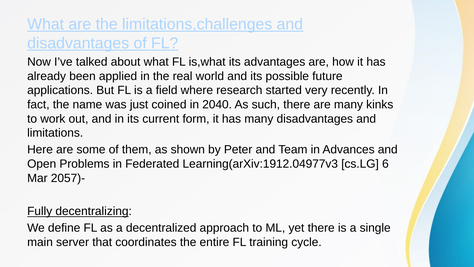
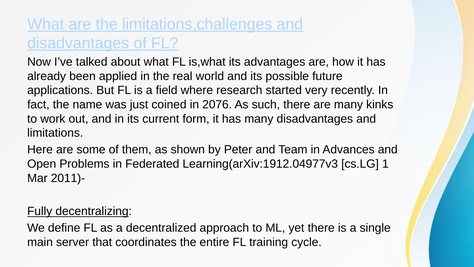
2040: 2040 -> 2076
6: 6 -> 1
2057)-: 2057)- -> 2011)-
